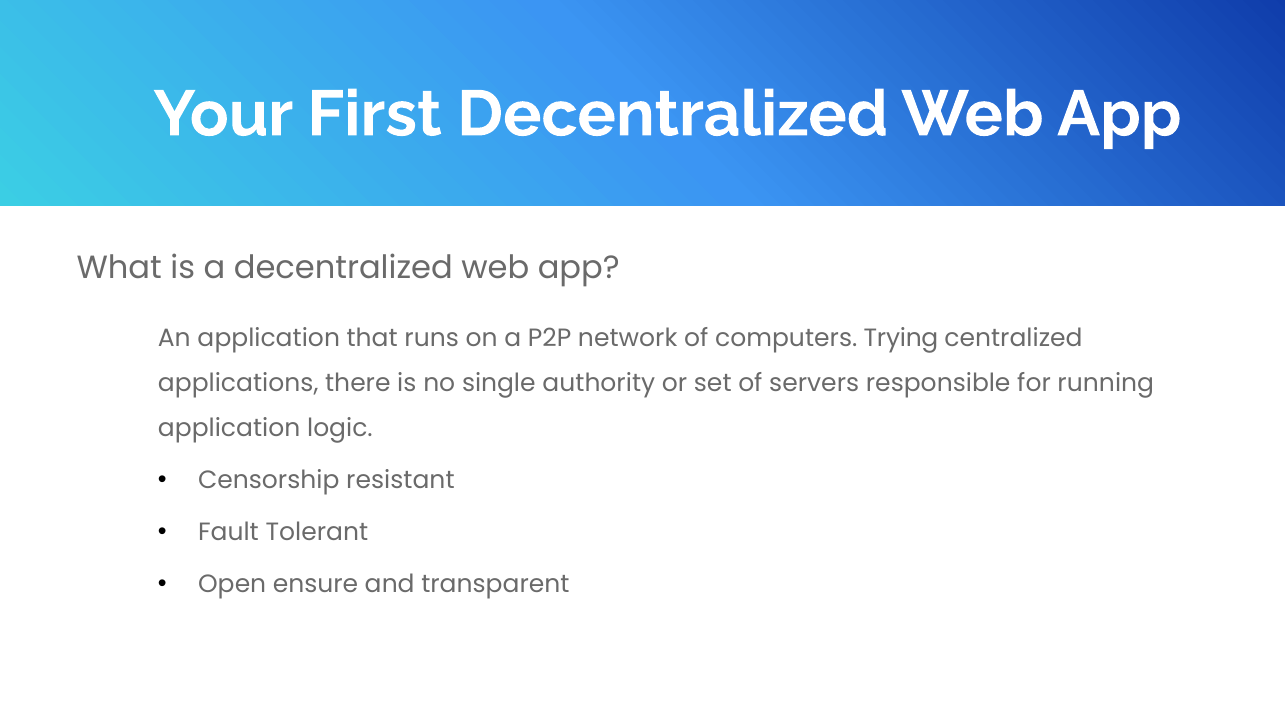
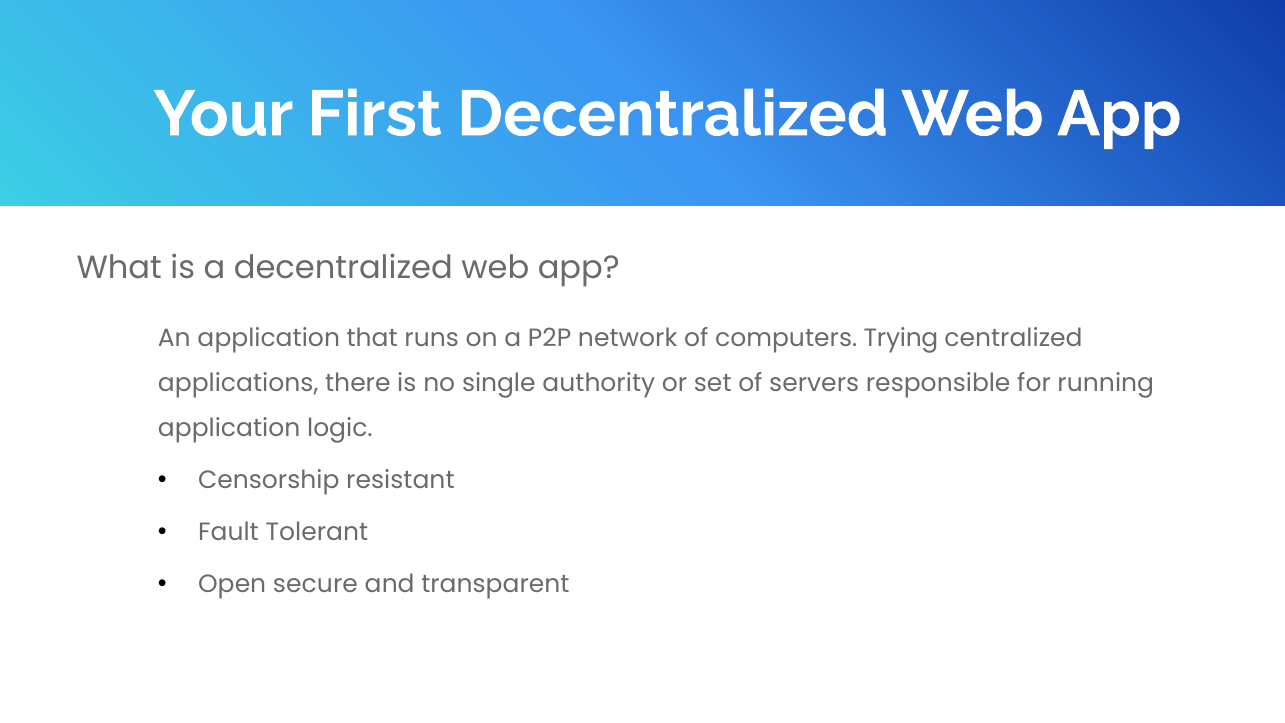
ensure: ensure -> secure
